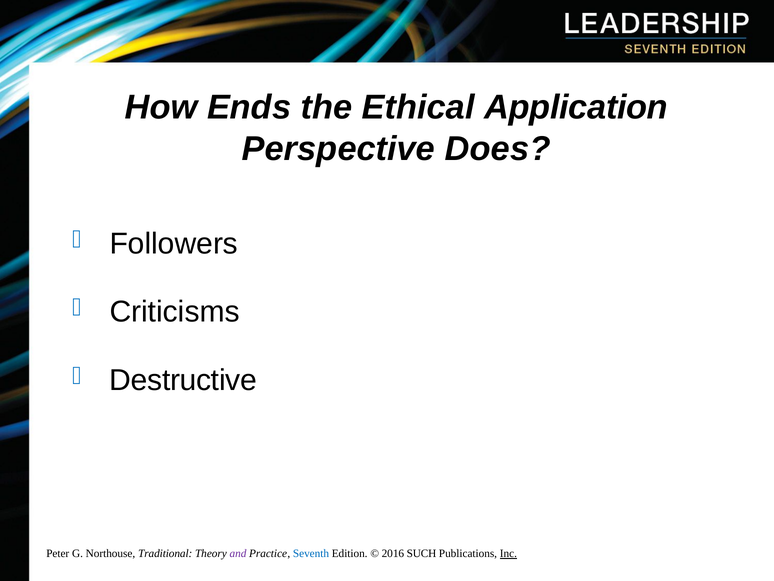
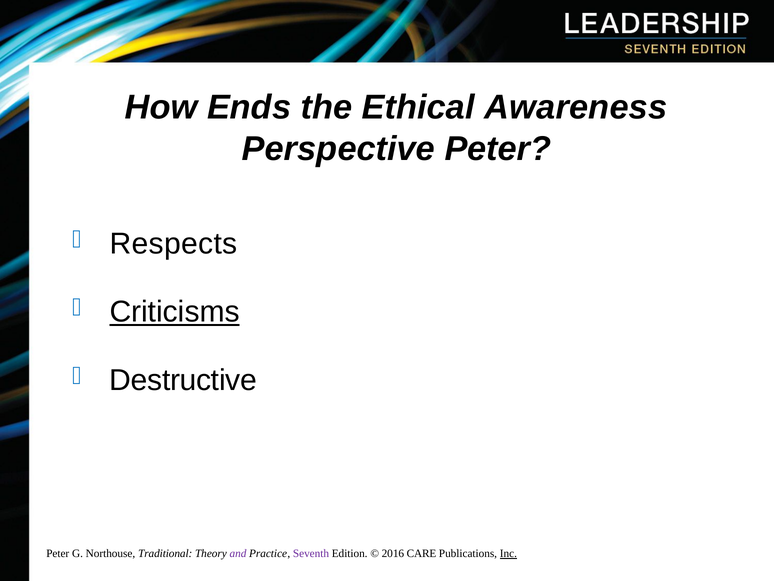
Application: Application -> Awareness
Perspective Does: Does -> Peter
Followers: Followers -> Respects
Criticisms underline: none -> present
Seventh colour: blue -> purple
SUCH: SUCH -> CARE
